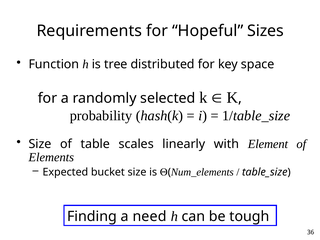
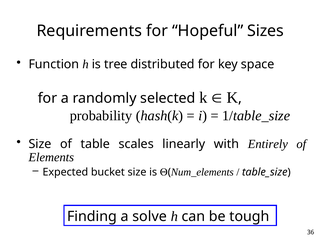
Element: Element -> Entirely
need: need -> solve
